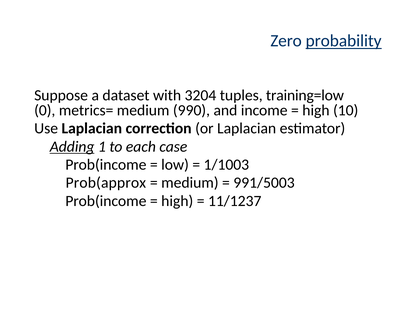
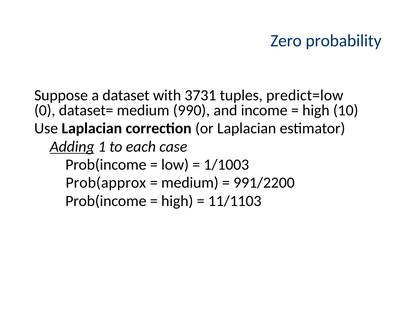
probability underline: present -> none
3204: 3204 -> 3731
training=low: training=low -> predict=low
metrics=: metrics= -> dataset=
991/5003: 991/5003 -> 991/2200
11/1237: 11/1237 -> 11/1103
